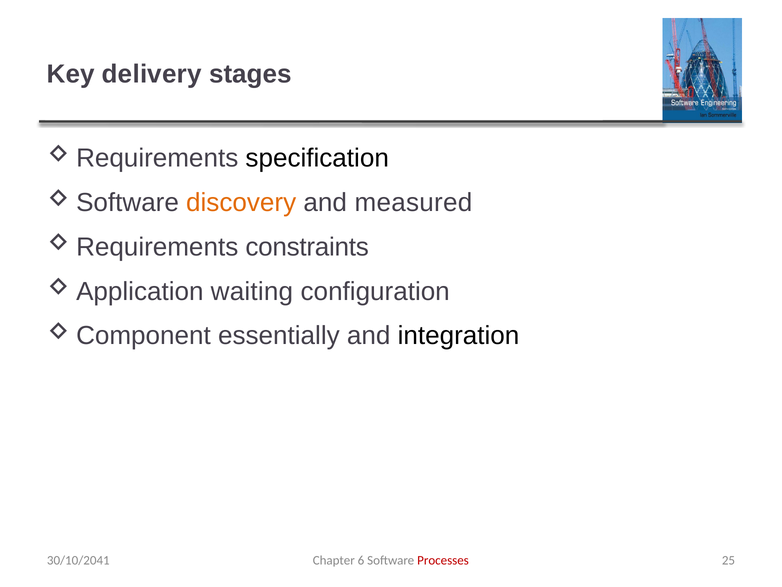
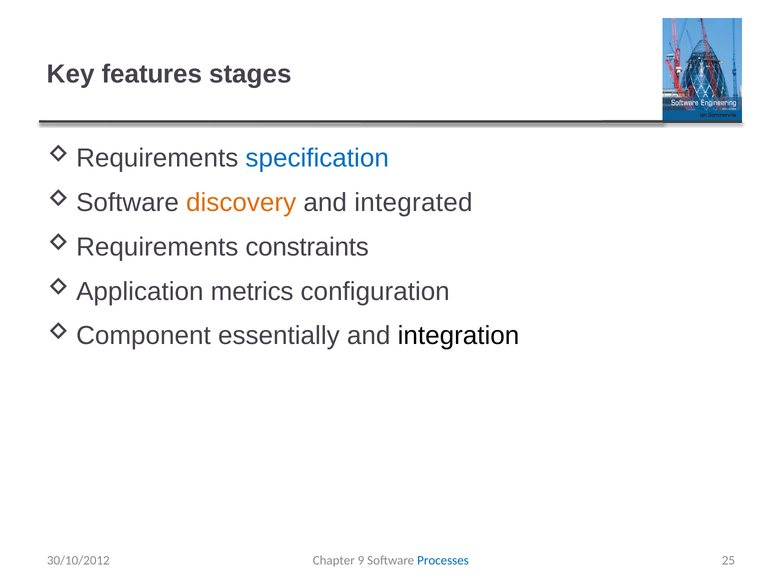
delivery: delivery -> features
specification colour: black -> blue
measured: measured -> integrated
waiting: waiting -> metrics
30/10/2041: 30/10/2041 -> 30/10/2012
6: 6 -> 9
Processes colour: red -> blue
